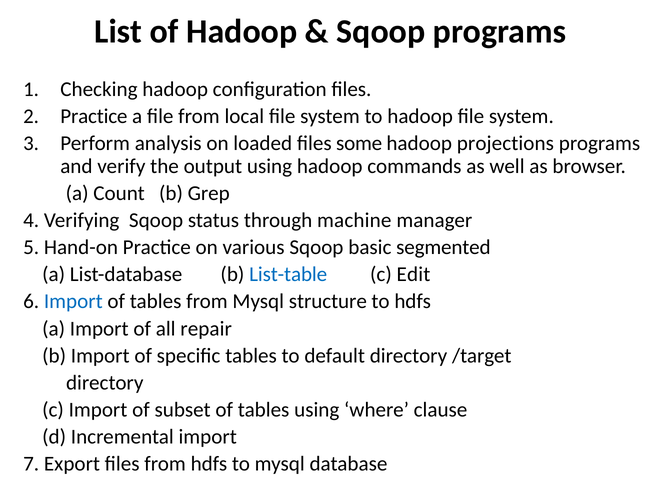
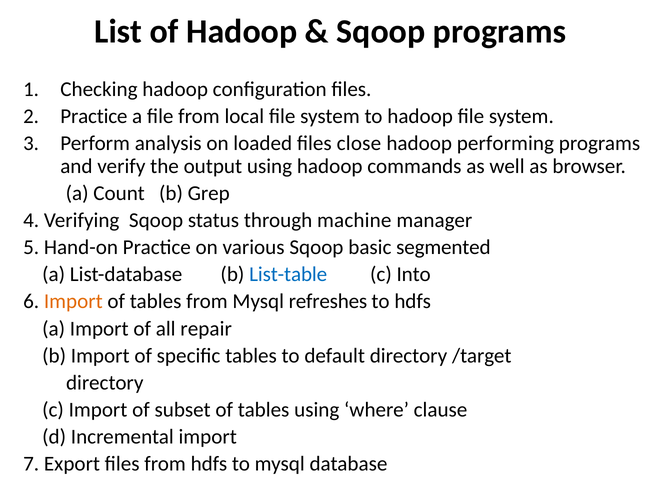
some: some -> close
projections: projections -> performing
Edit: Edit -> Into
Import at (73, 301) colour: blue -> orange
structure: structure -> refreshes
